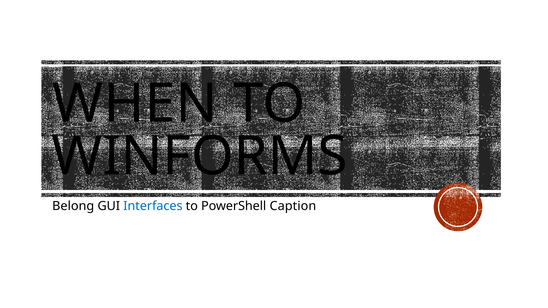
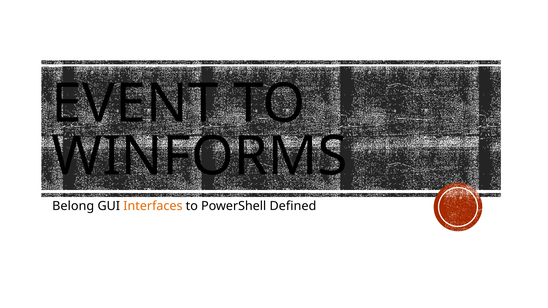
WHEN: WHEN -> EVENT
Interfaces colour: blue -> orange
Caption: Caption -> Defined
